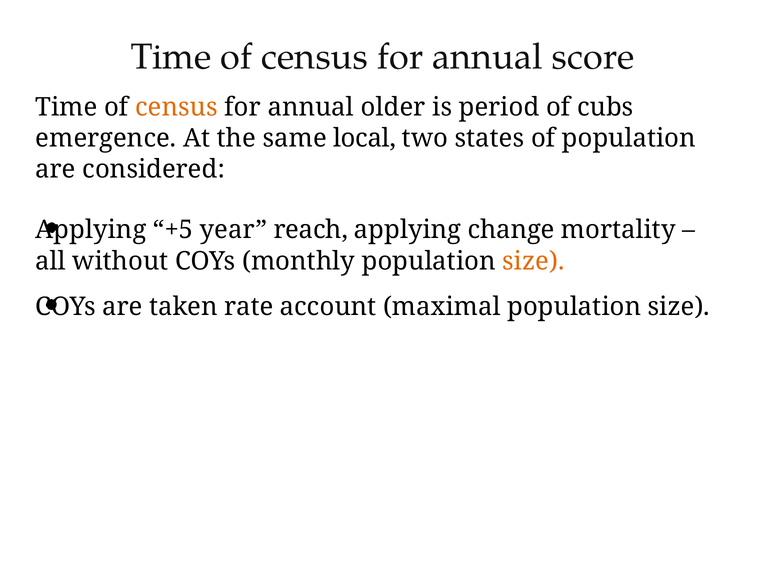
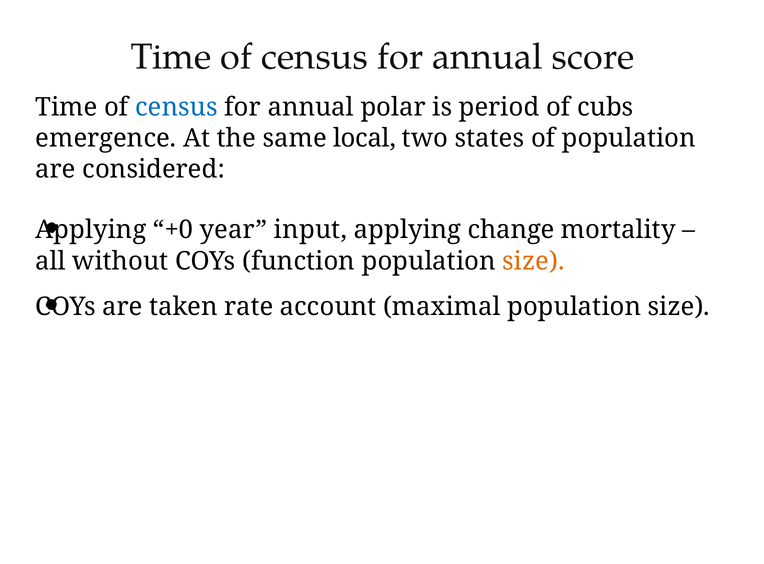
census at (176, 107) colour: orange -> blue
older: older -> polar
+5: +5 -> +0
reach: reach -> input
monthly: monthly -> function
